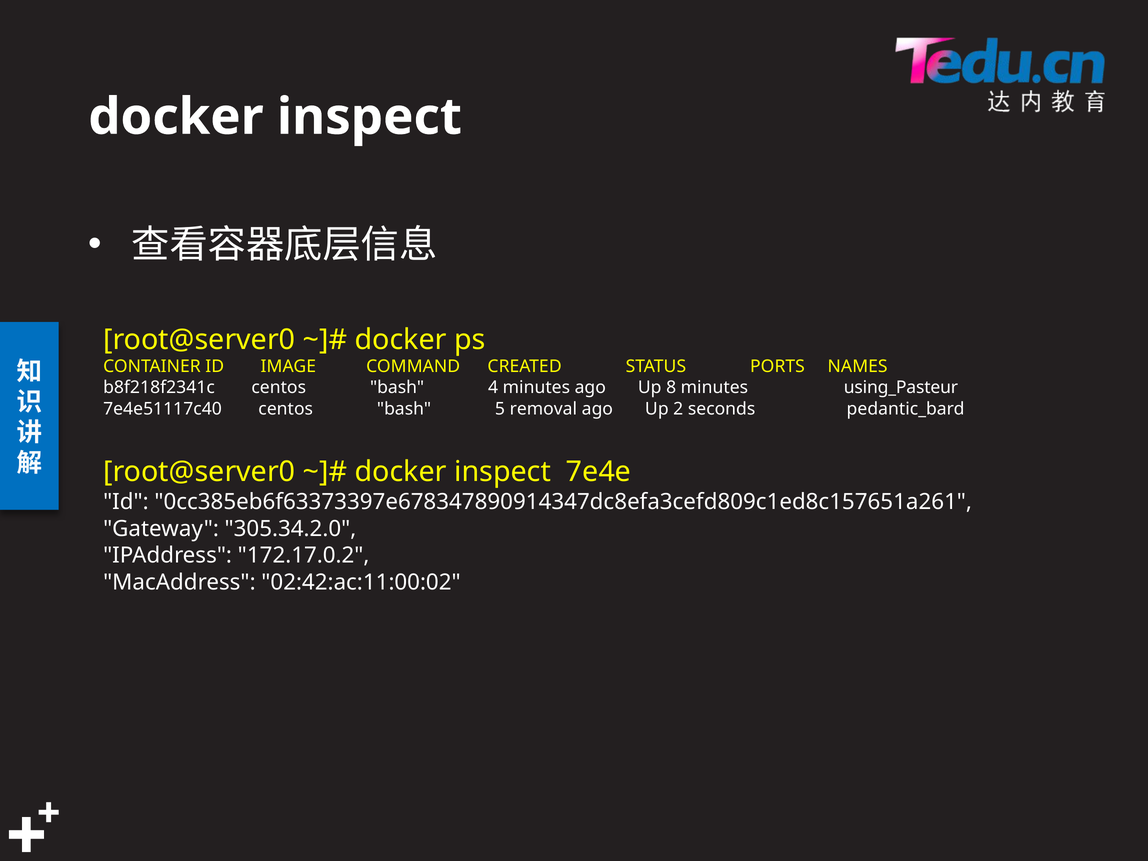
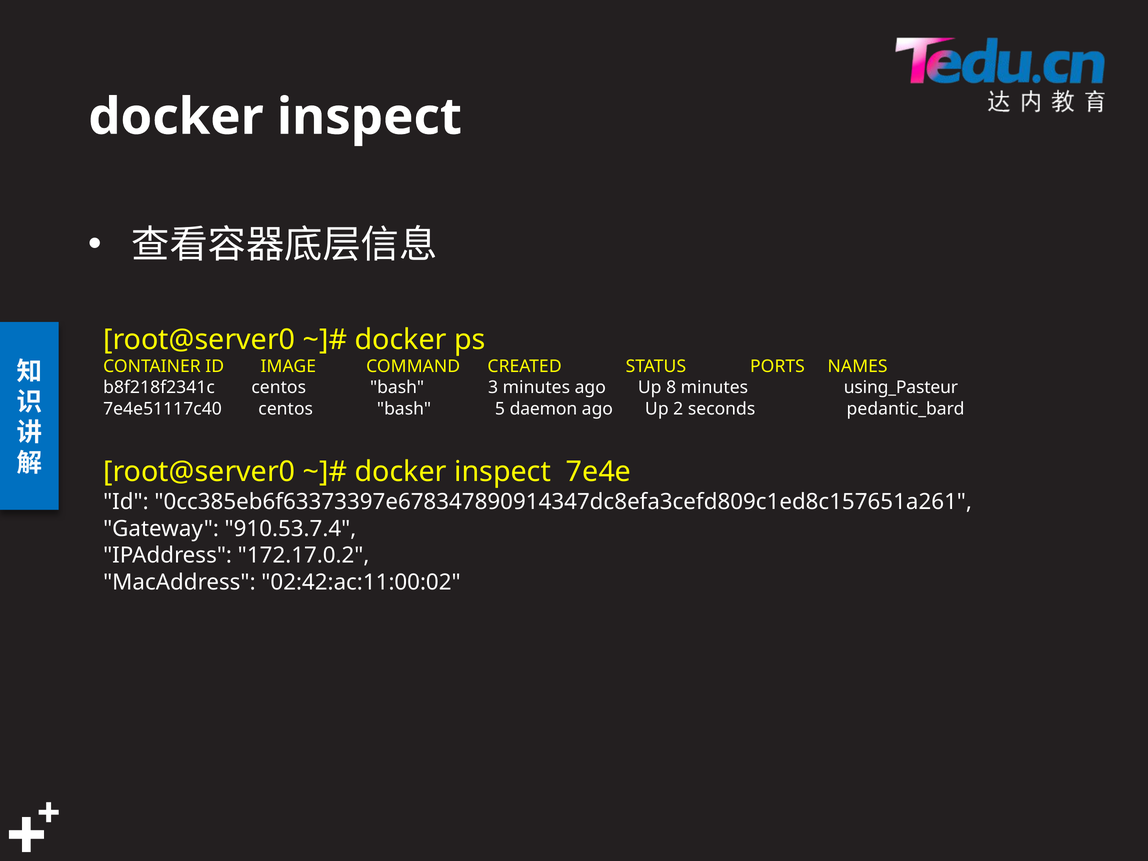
4: 4 -> 3
removal: removal -> daemon
305.34.2.0: 305.34.2.0 -> 910.53.7.4
